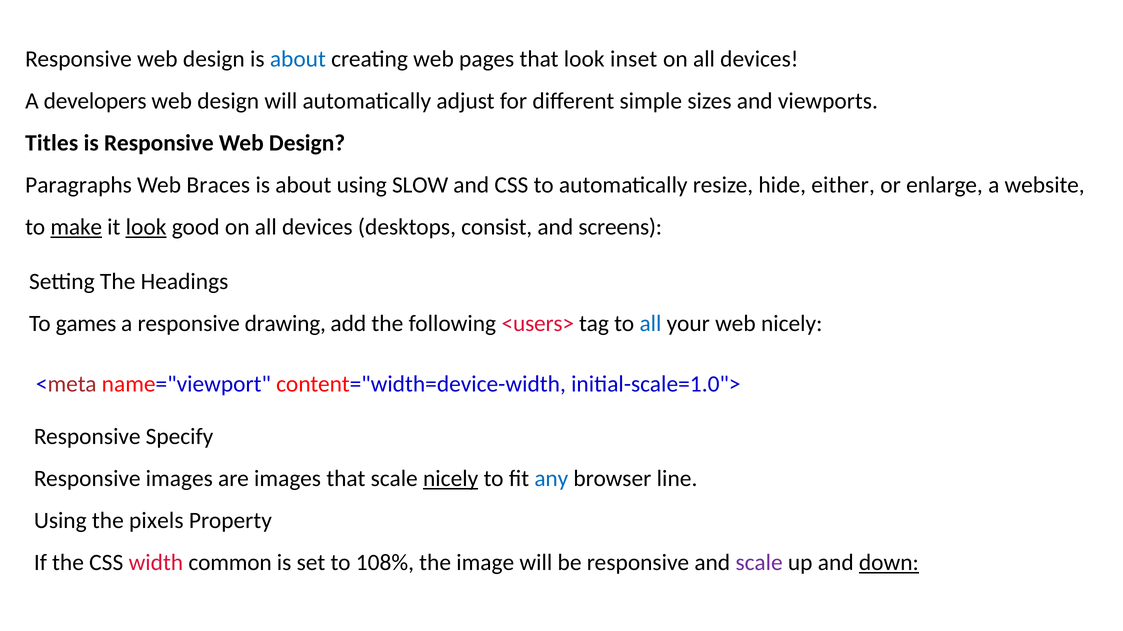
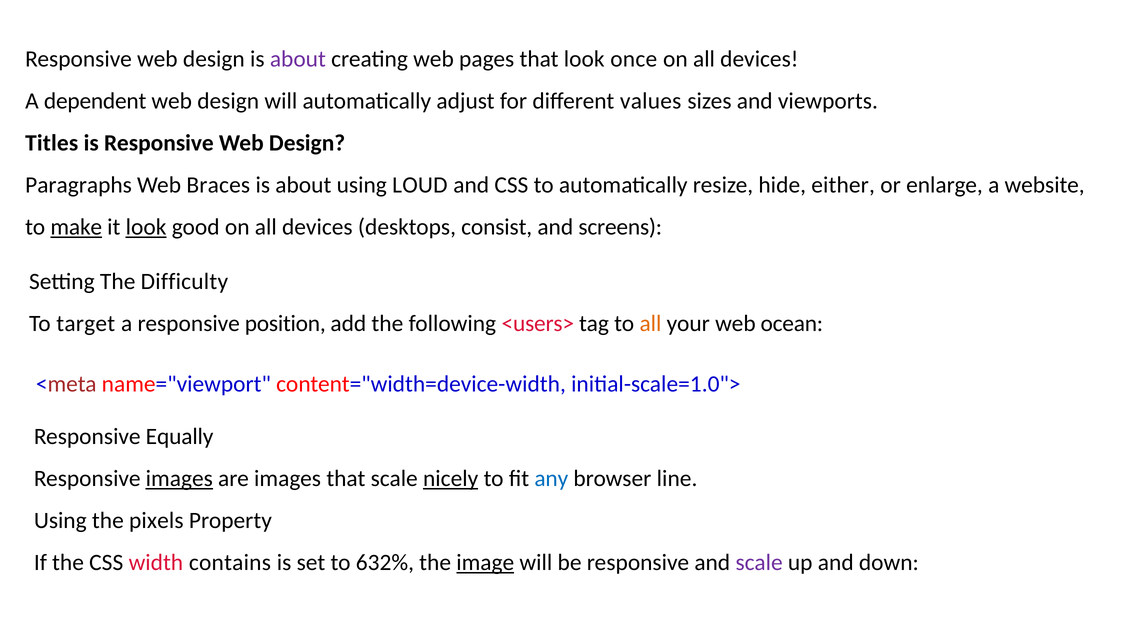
about at (298, 59) colour: blue -> purple
inset: inset -> once
developers: developers -> dependent
simple: simple -> values
SLOW: SLOW -> LOUD
Headings: Headings -> Difficulty
games: games -> target
drawing: drawing -> position
all at (650, 324) colour: blue -> orange
web nicely: nicely -> ocean
Specify: Specify -> Equally
images at (179, 479) underline: none -> present
common: common -> contains
108%: 108% -> 632%
image underline: none -> present
down underline: present -> none
